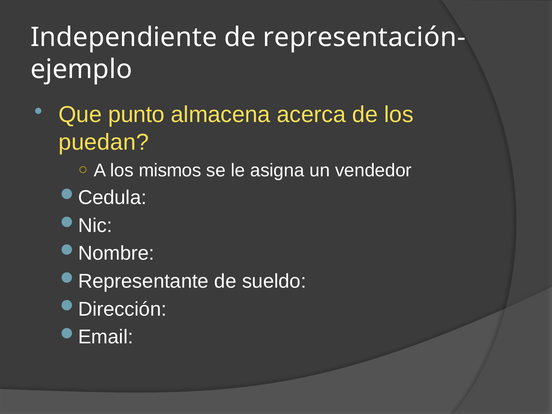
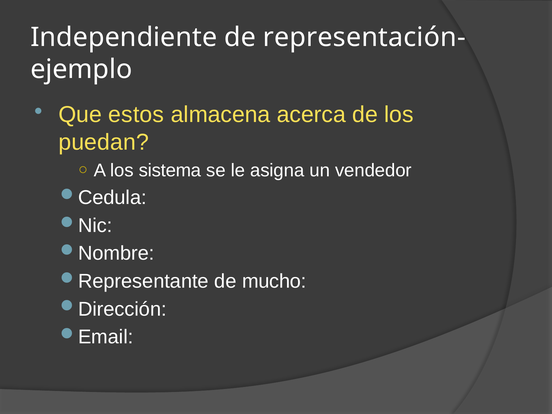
punto: punto -> estos
mismos: mismos -> sistema
sueldo: sueldo -> mucho
